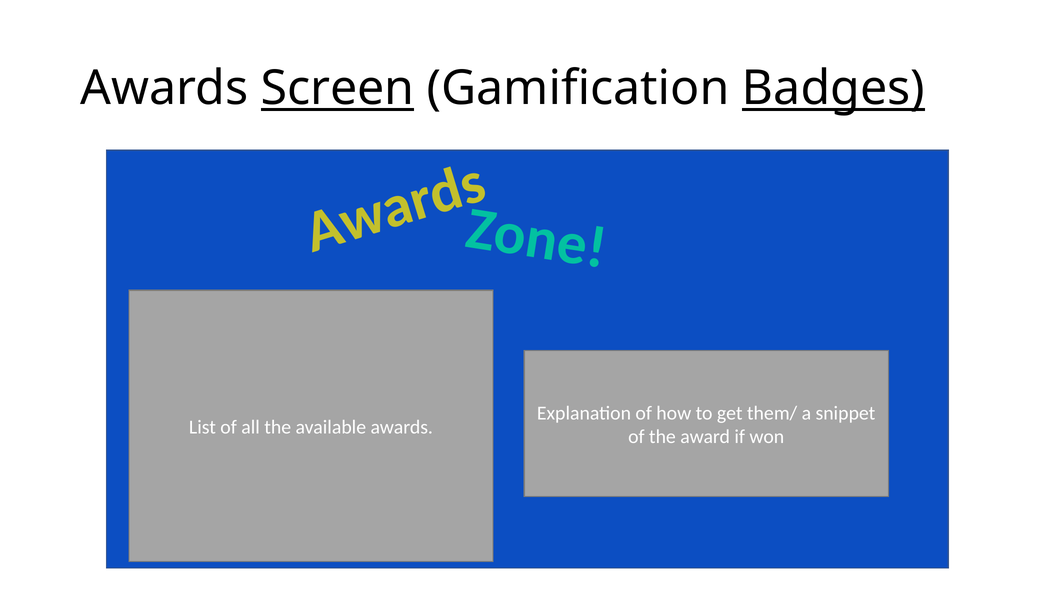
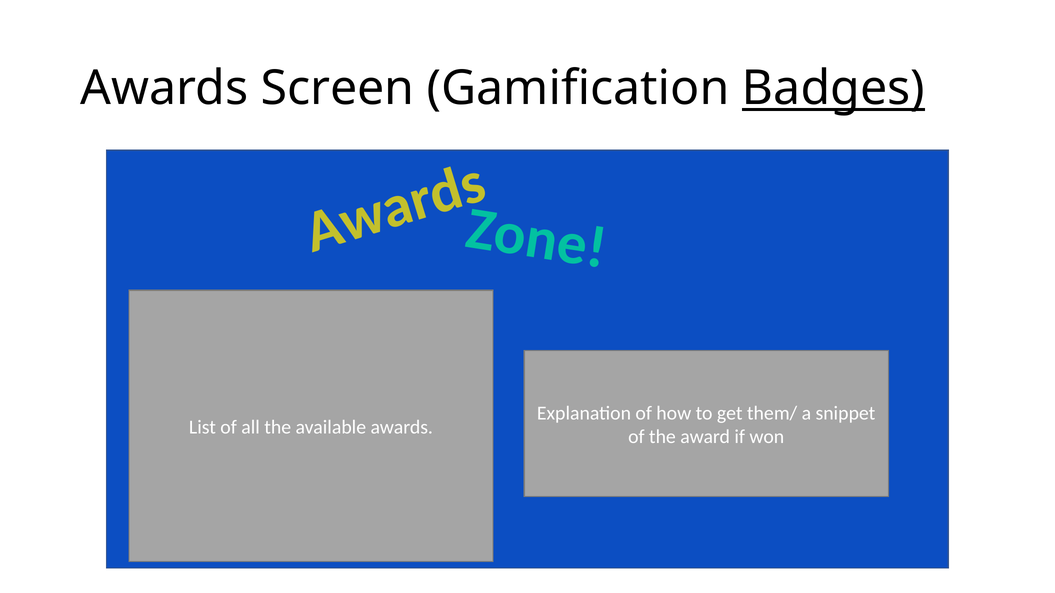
Screen underline: present -> none
